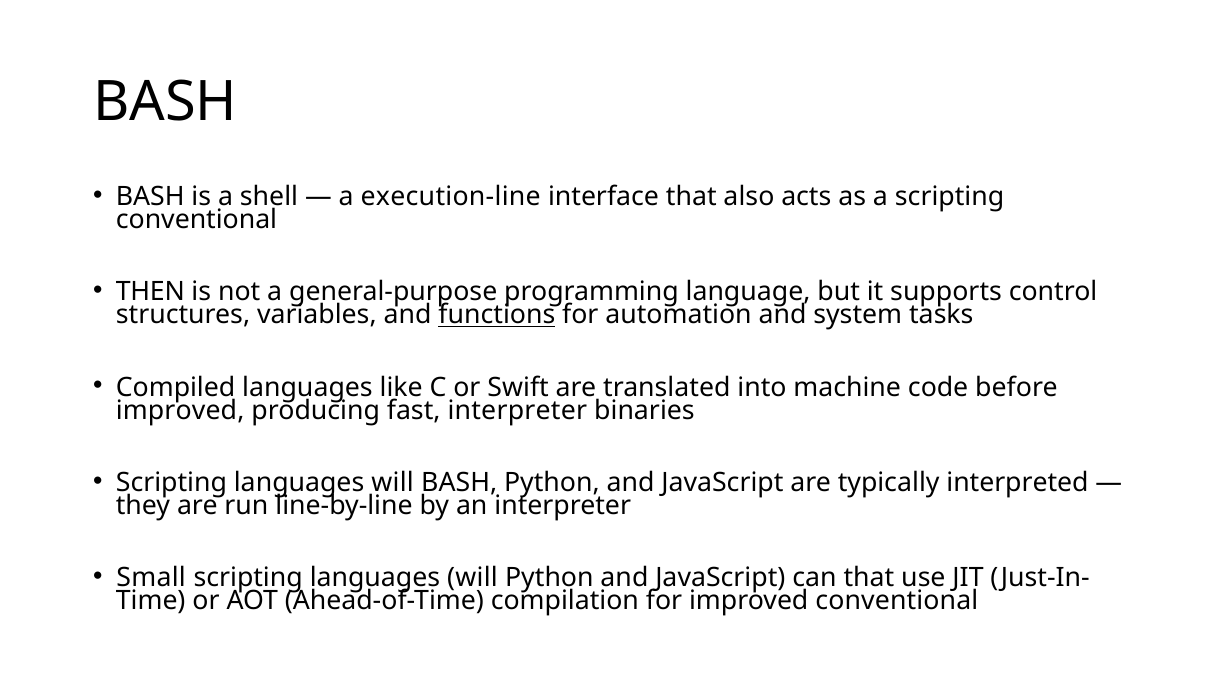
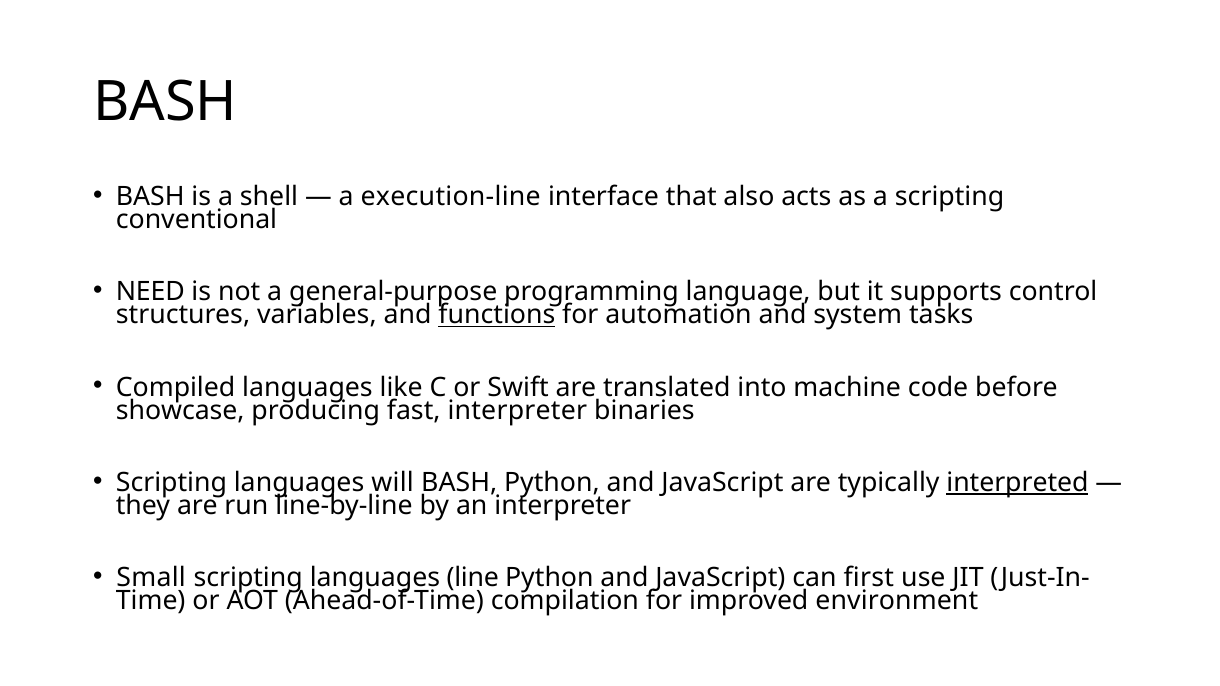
THEN: THEN -> NEED
improved at (180, 410): improved -> showcase
interpreted underline: none -> present
will at (472, 578): will -> line
can that: that -> first
improved conventional: conventional -> environment
